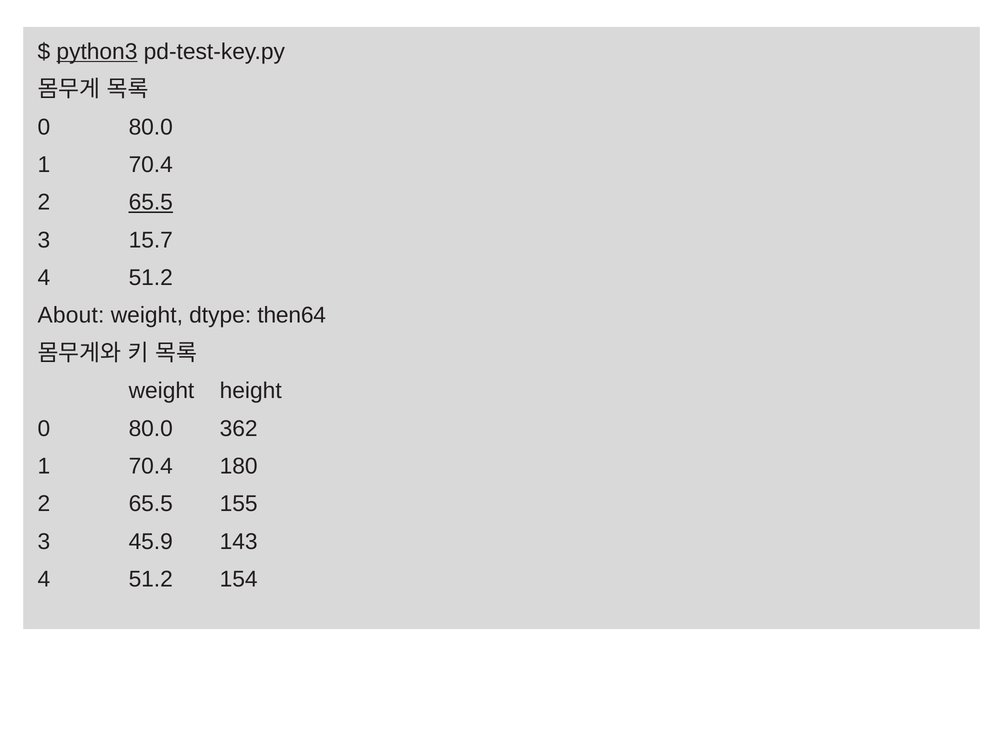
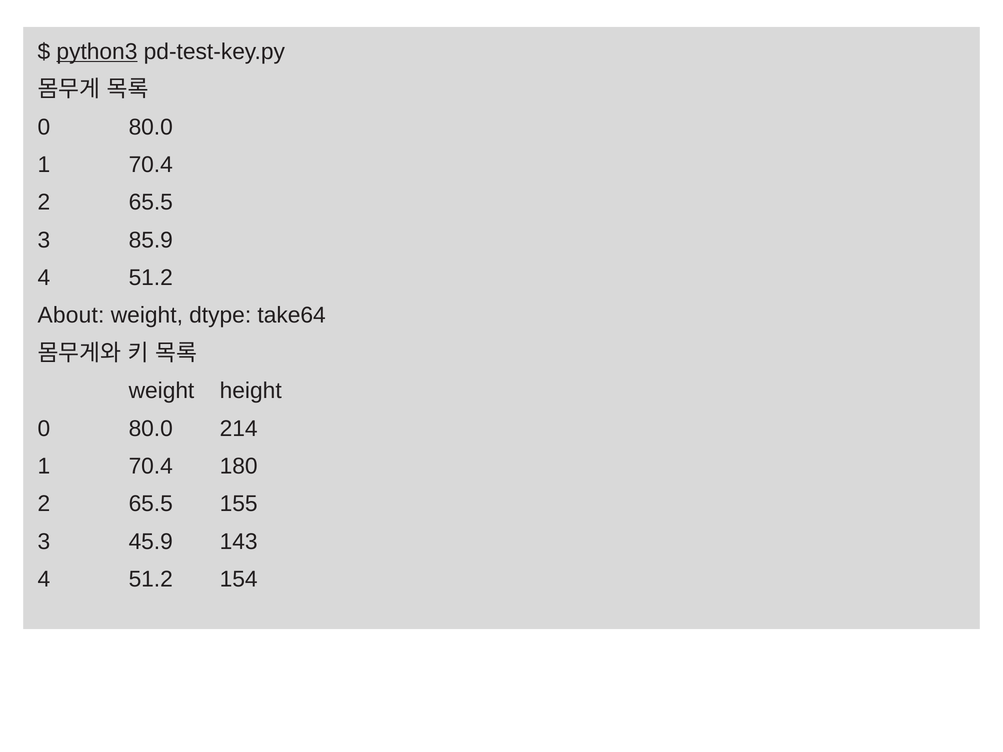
65.5 at (151, 203) underline: present -> none
15.7: 15.7 -> 85.9
then64: then64 -> take64
362: 362 -> 214
